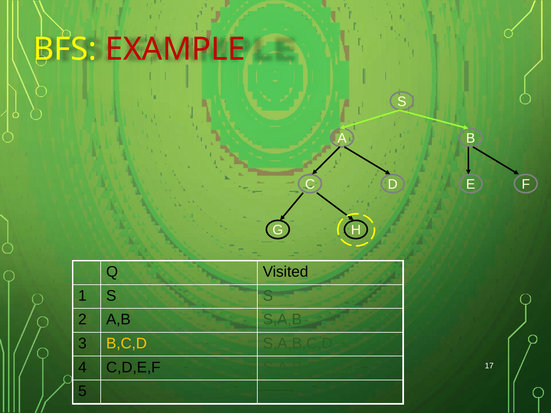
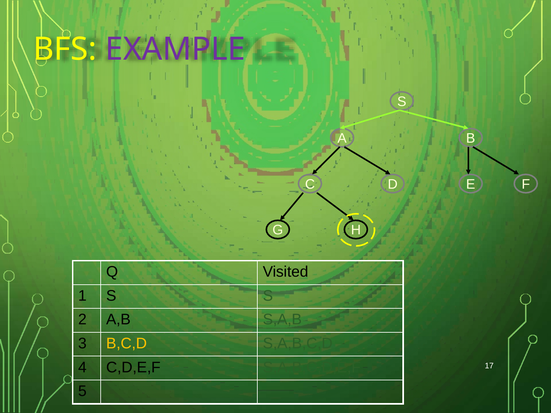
EXAMPLE colour: red -> purple
